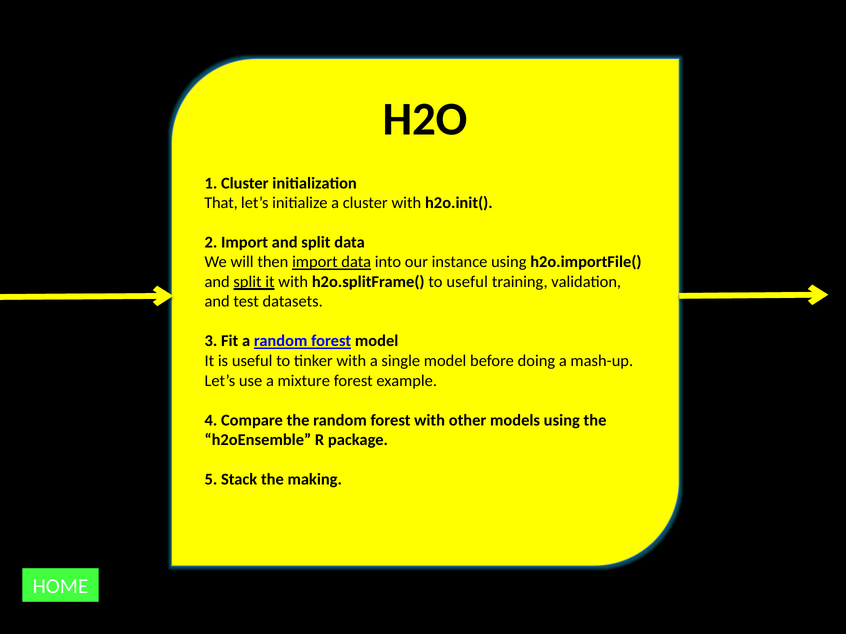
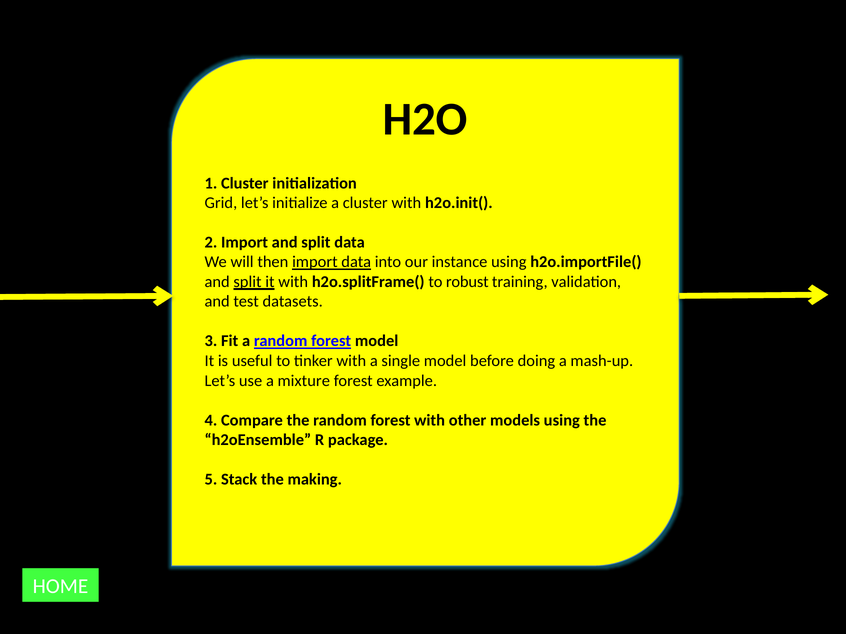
That: That -> Grid
to useful: useful -> robust
